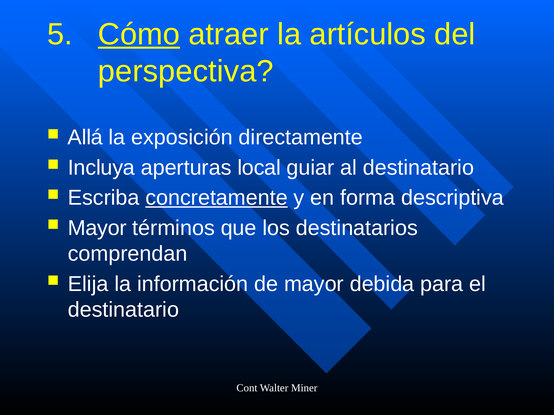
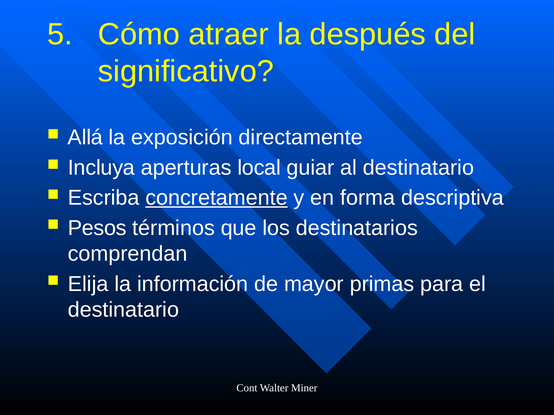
Cómo underline: present -> none
artículos: artículos -> después
perspectiva: perspectiva -> significativo
Mayor at (97, 228): Mayor -> Pesos
debida: debida -> primas
